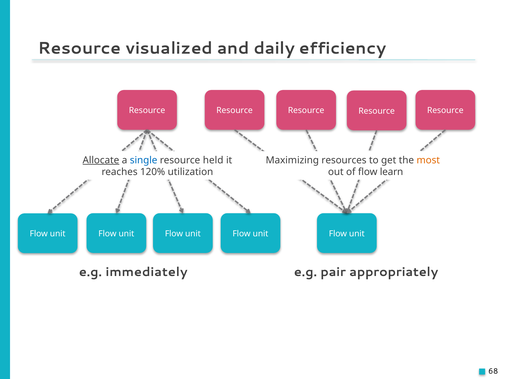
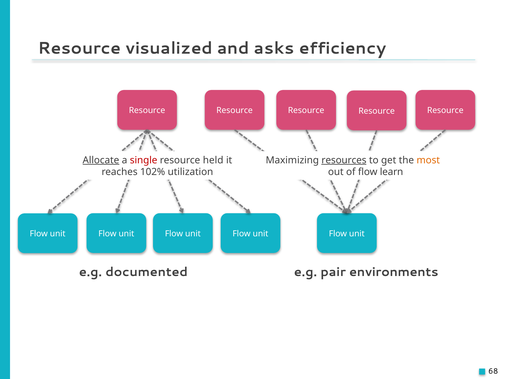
daily: daily -> asks
single colour: blue -> red
resources underline: none -> present
120%: 120% -> 102%
immediately: immediately -> documented
appropriately: appropriately -> environments
